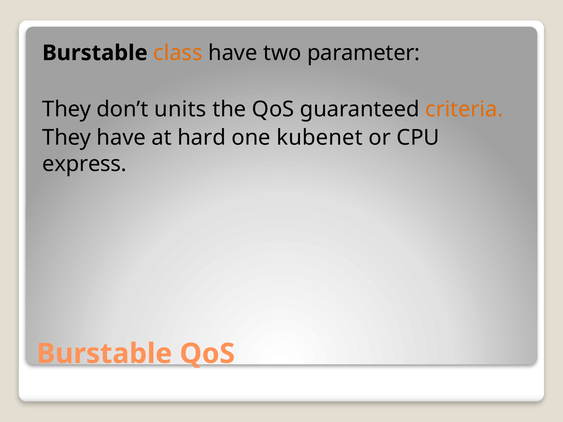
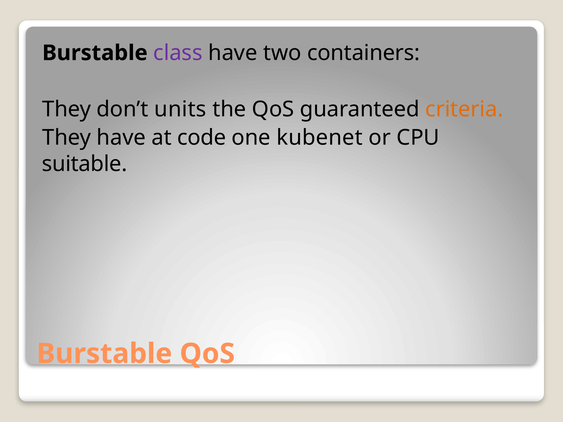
class colour: orange -> purple
parameter: parameter -> containers
hard: hard -> code
express: express -> suitable
